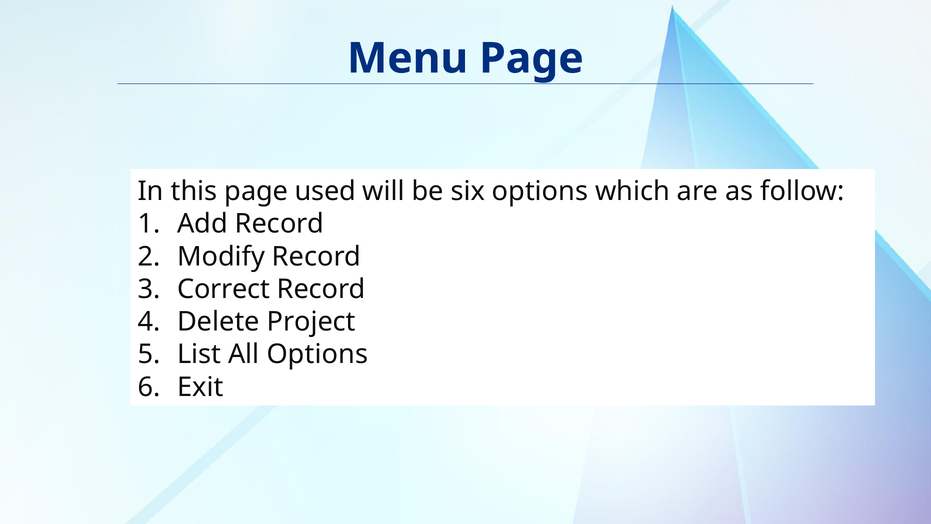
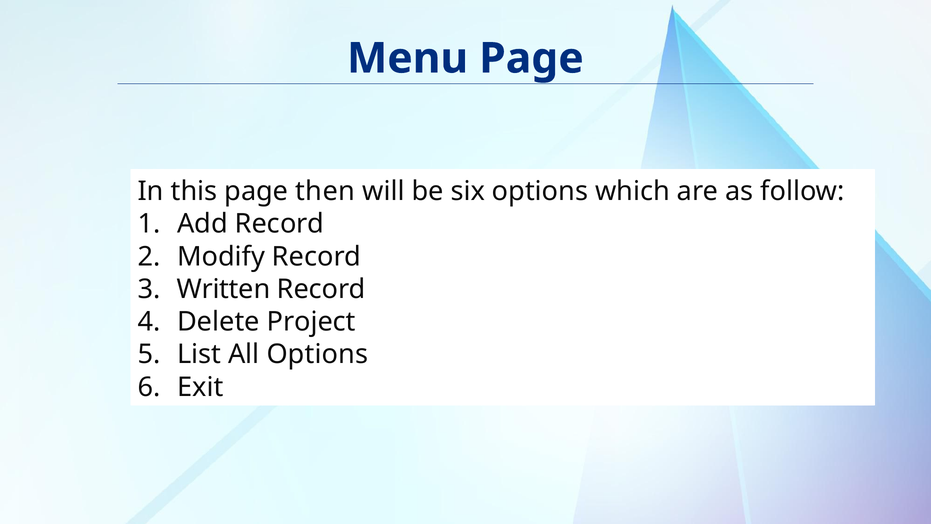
used: used -> then
Correct: Correct -> Written
